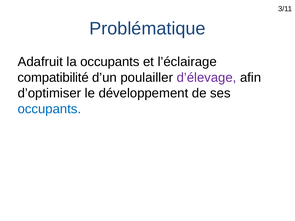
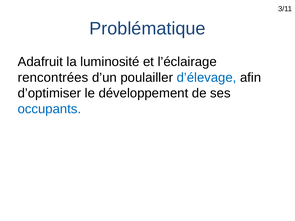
la occupants: occupants -> luminosité
compatibilité: compatibilité -> rencontrées
d’élevage colour: purple -> blue
